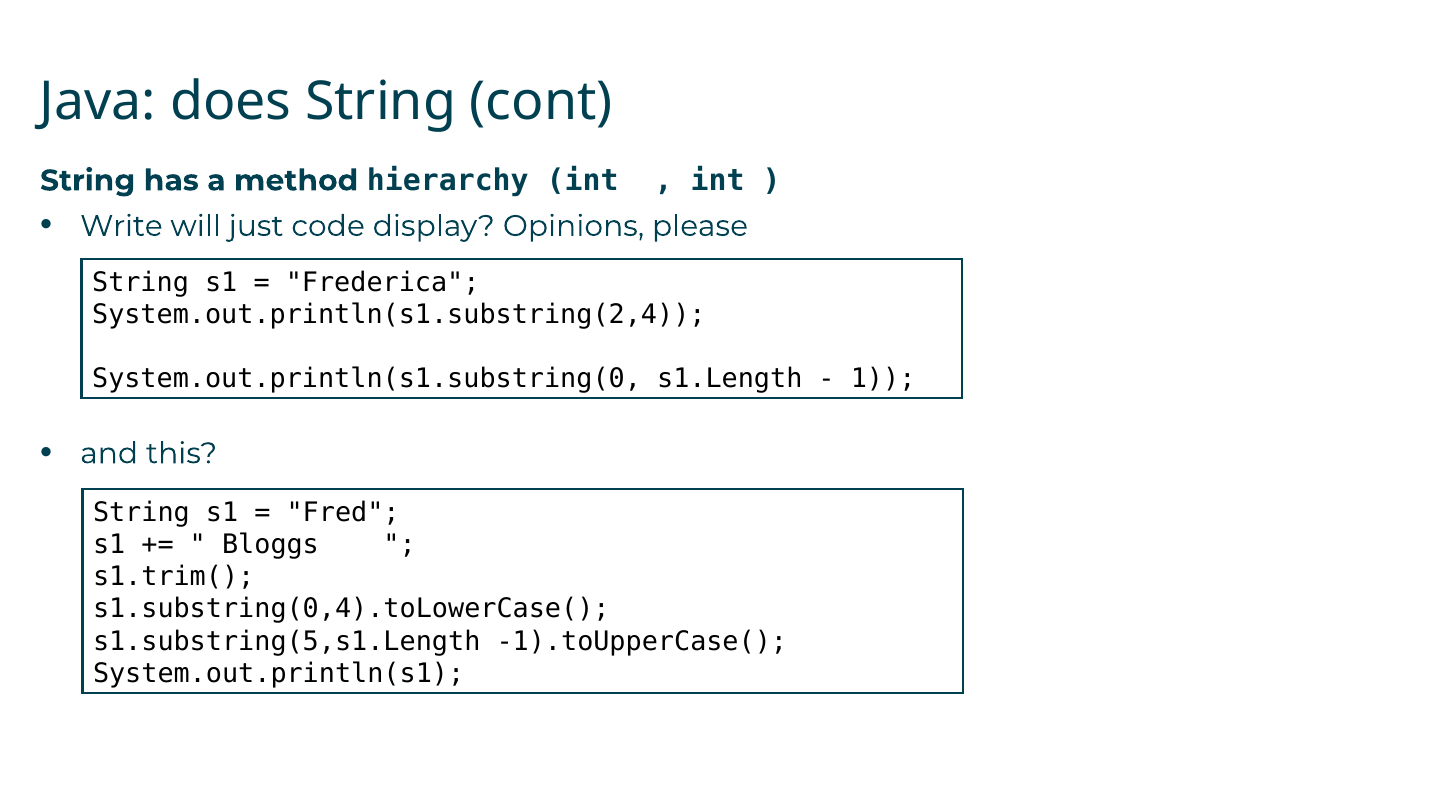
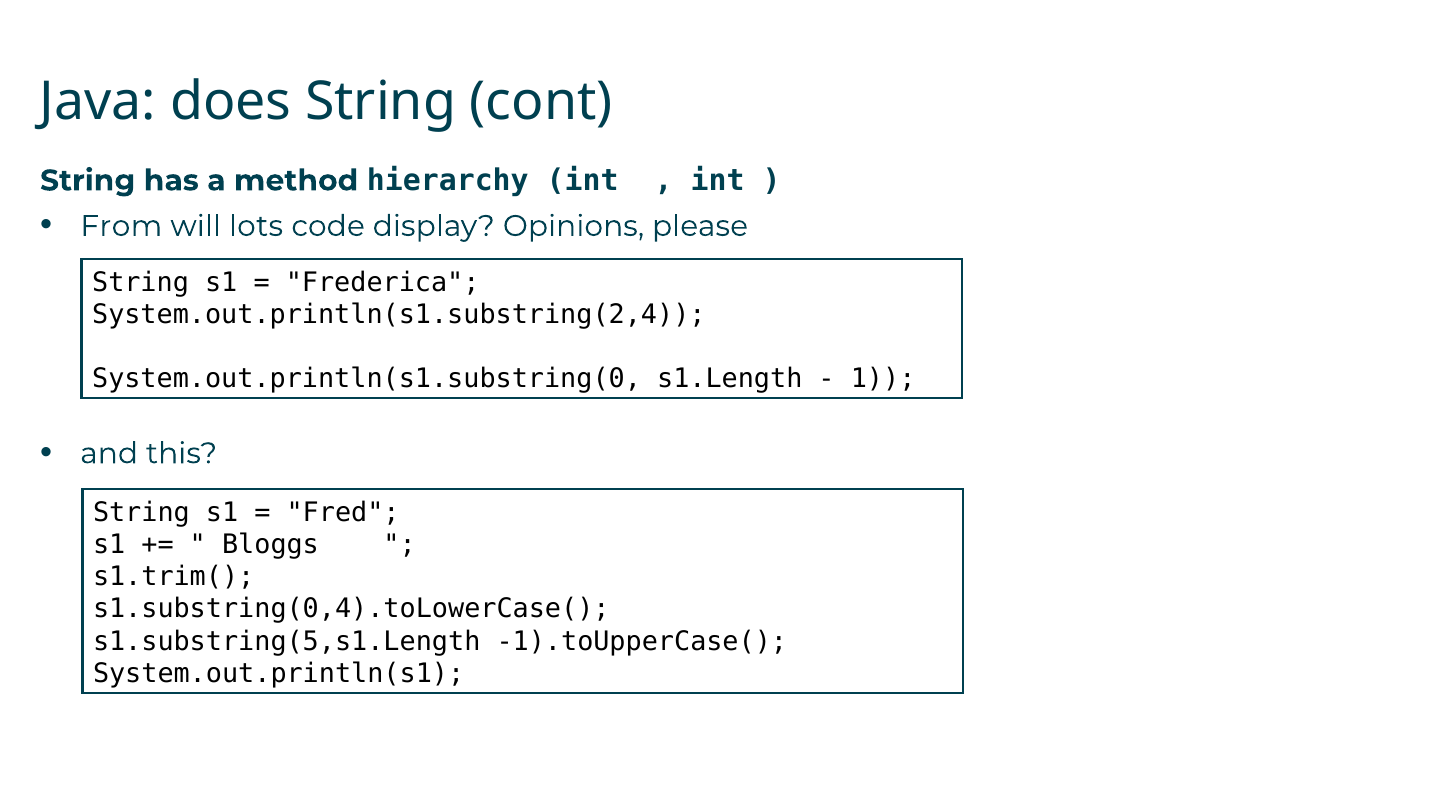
Write: Write -> From
just: just -> lots
